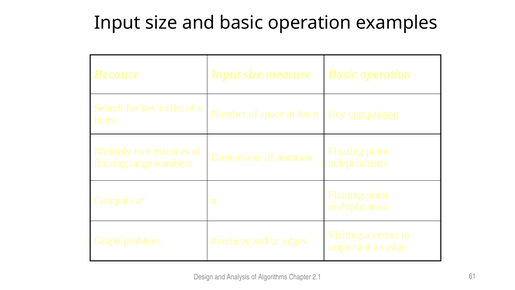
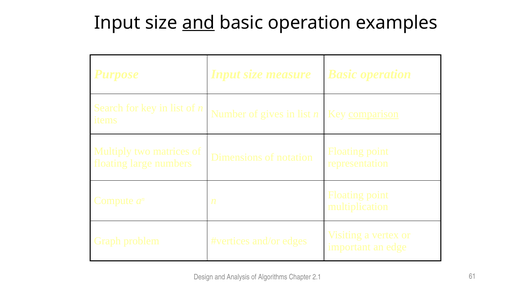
and at (199, 23) underline: none -> present
Because: Because -> Purpose
space: space -> gives
independently: independently -> representation
